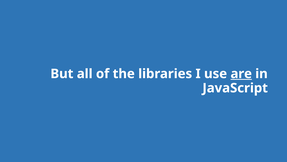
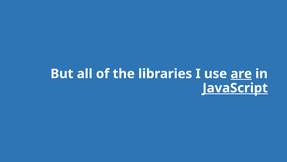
JavaScript underline: none -> present
